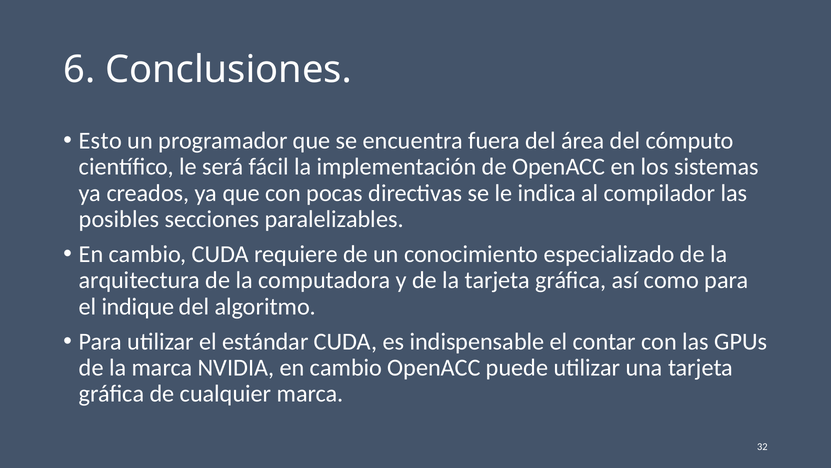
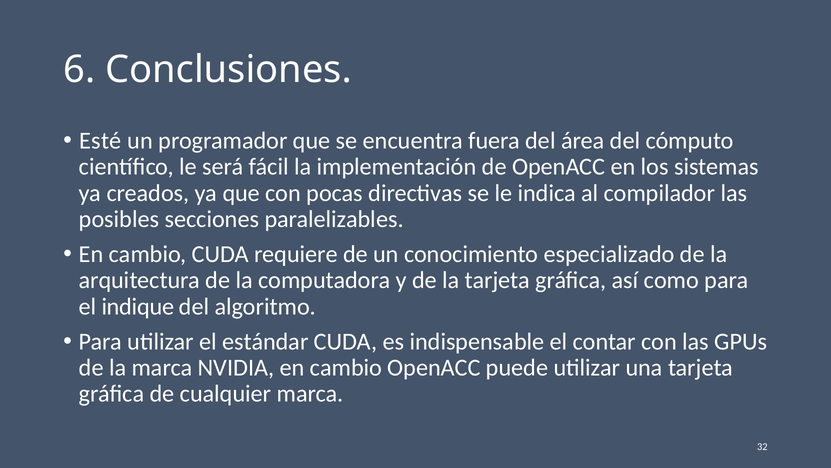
Esto: Esto -> Esté
